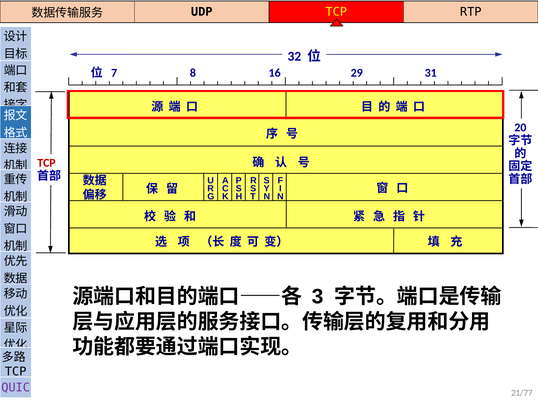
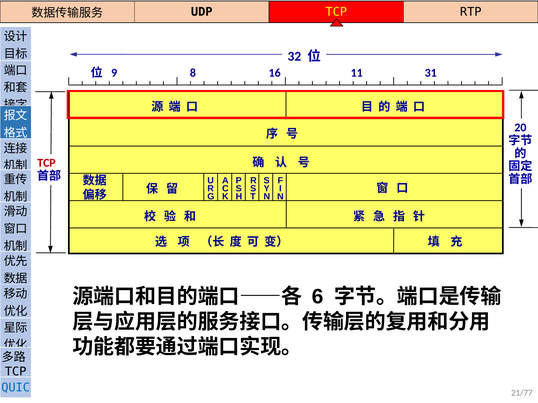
7: 7 -> 9
29: 29 -> 11
3: 3 -> 6
QUIC colour: purple -> blue
